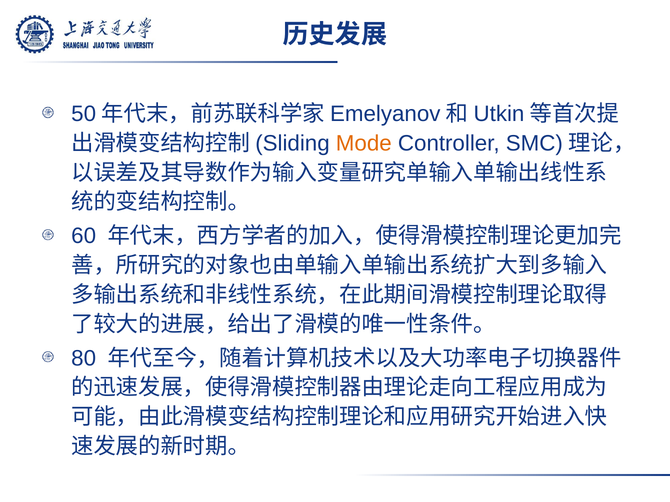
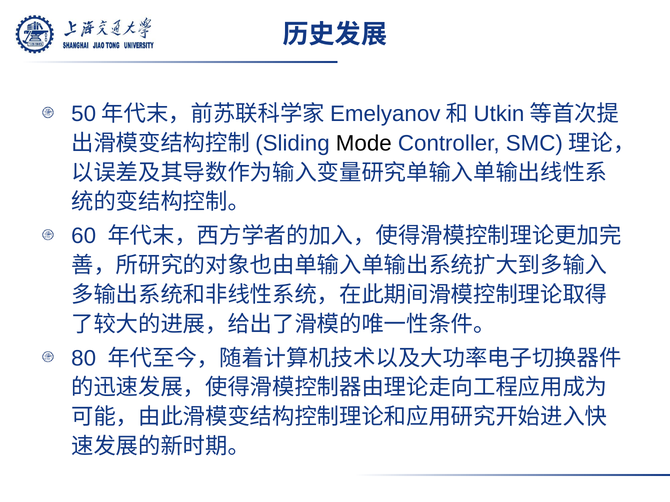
Mode colour: orange -> black
